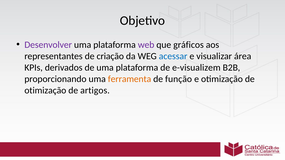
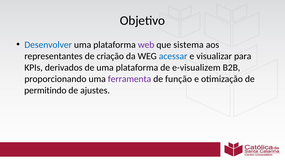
Desenvolver colour: purple -> blue
gráficos: gráficos -> sistema
área: área -> para
ferramenta colour: orange -> purple
otimização at (45, 90): otimização -> permitindo
artigos: artigos -> ajustes
